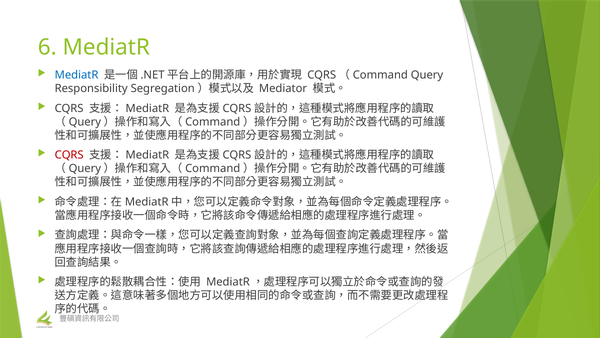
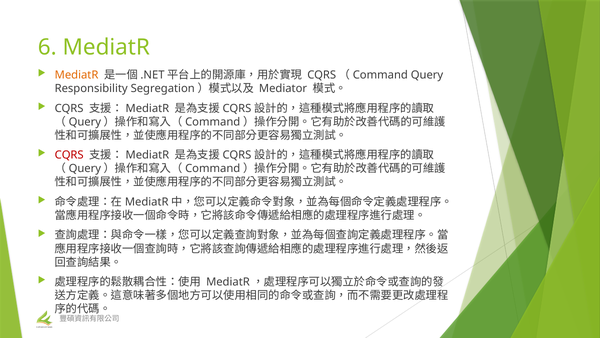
MediatR at (77, 75) colour: blue -> orange
